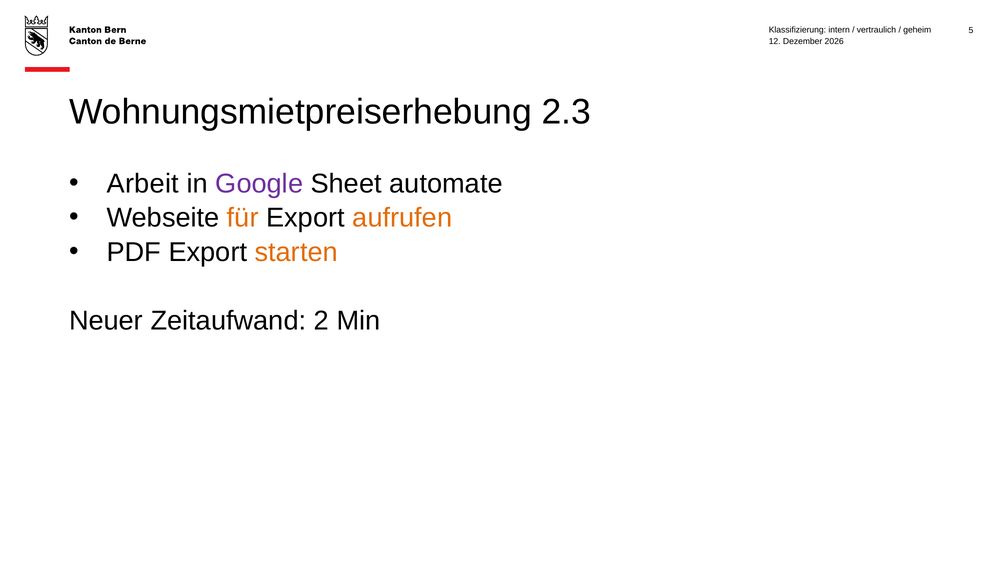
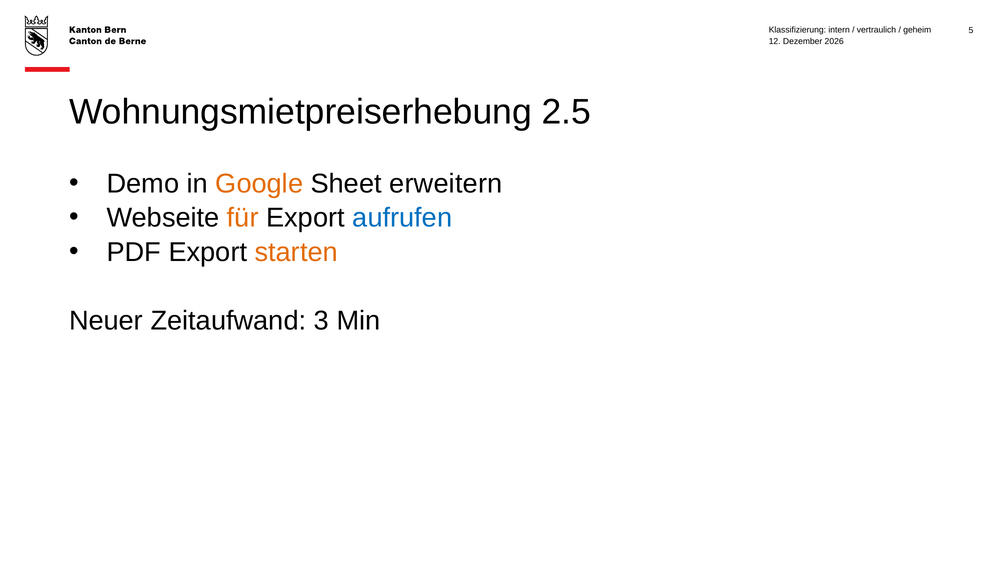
2.3: 2.3 -> 2.5
Arbeit: Arbeit -> Demo
Google colour: purple -> orange
automate: automate -> erweitern
aufrufen colour: orange -> blue
2: 2 -> 3
